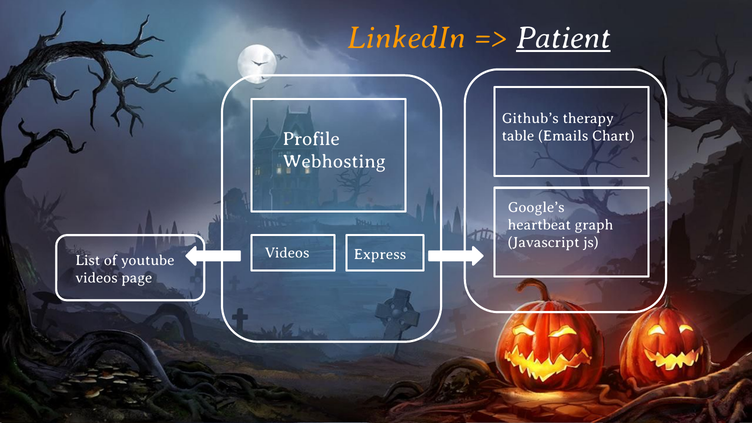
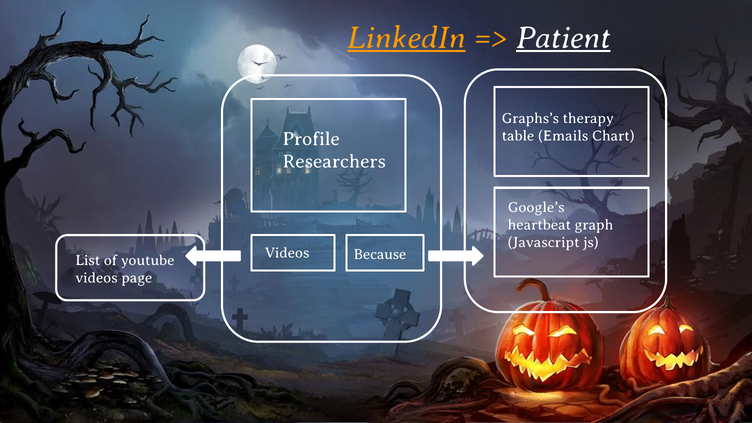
LinkedIn underline: none -> present
Github’s: Github’s -> Graphs’s
Webhosting: Webhosting -> Researchers
Express: Express -> Because
